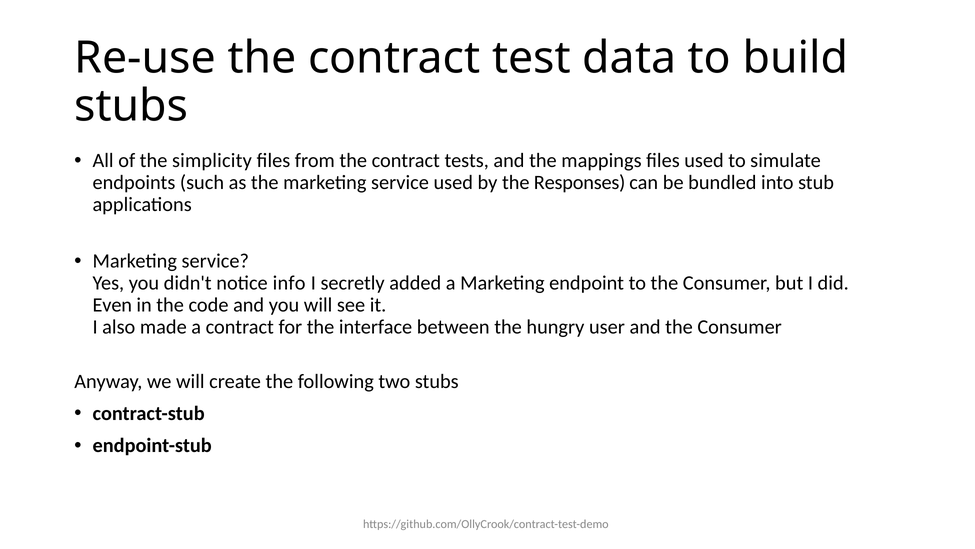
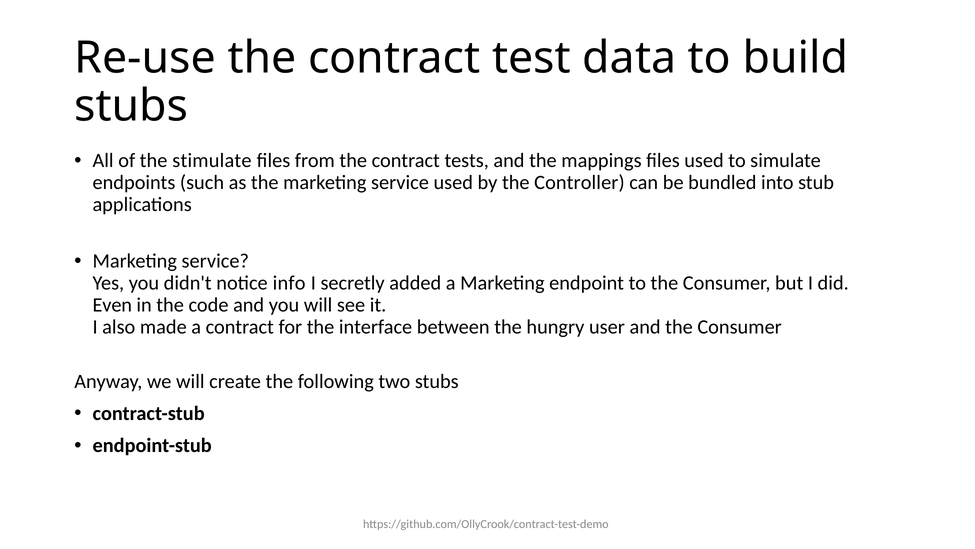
simplicity: simplicity -> stimulate
Responses: Responses -> Controller
